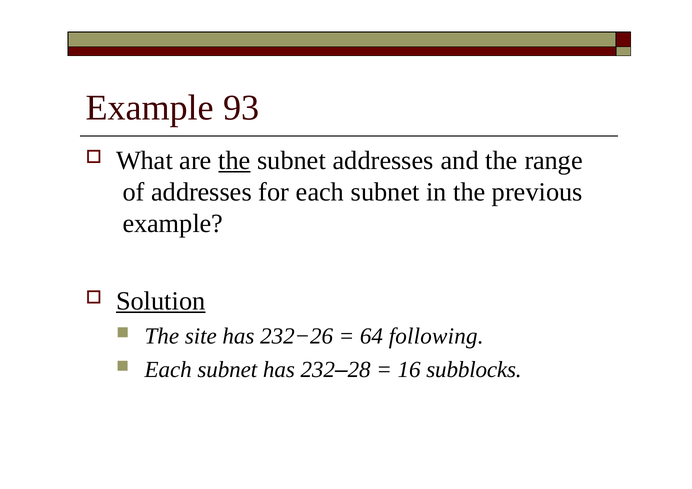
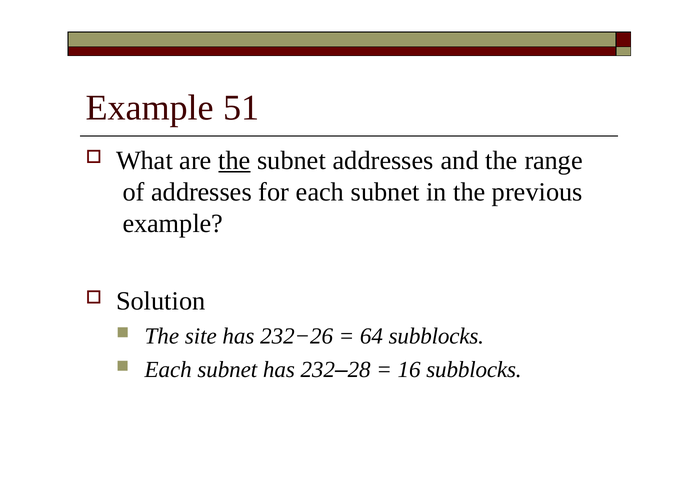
93: 93 -> 51
Solution underline: present -> none
64 following: following -> subblocks
